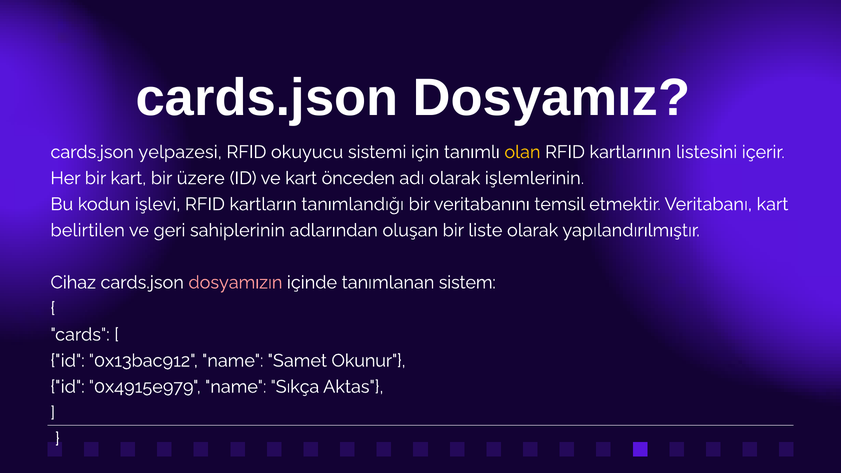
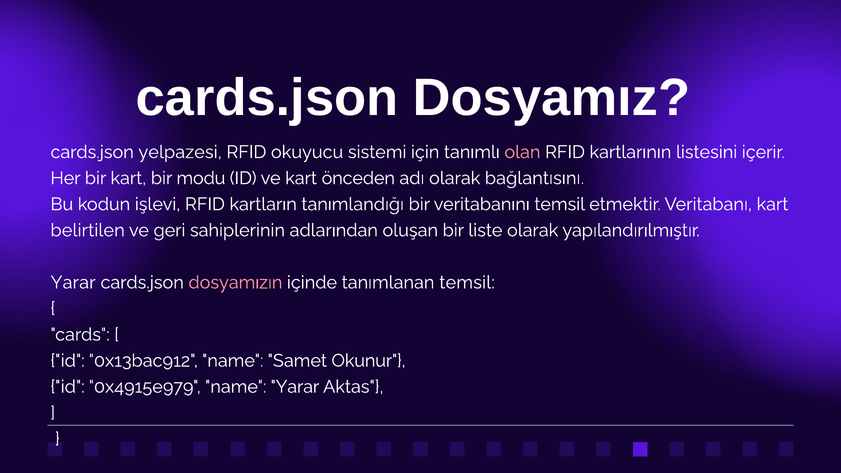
olan colour: yellow -> pink
üzere: üzere -> modu
işlemlerinin: işlemlerinin -> bağlantısını
Cihaz at (73, 282): Cihaz -> Yarar
tanımlanan sistem: sistem -> temsil
name Sıkça: Sıkça -> Yarar
